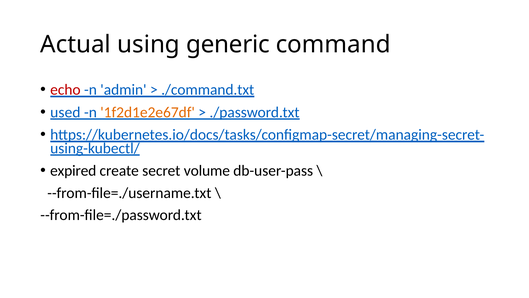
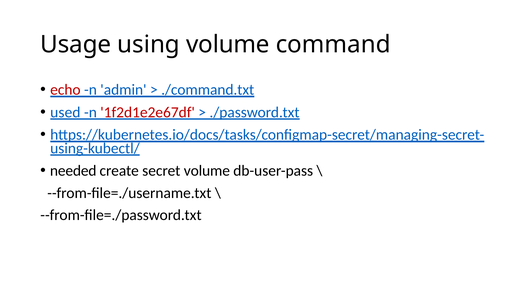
Actual: Actual -> Usage
using generic: generic -> volume
1f2d1e2e67df colour: orange -> red
expired: expired -> needed
